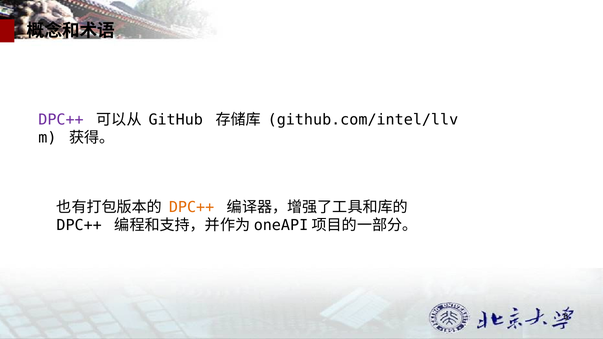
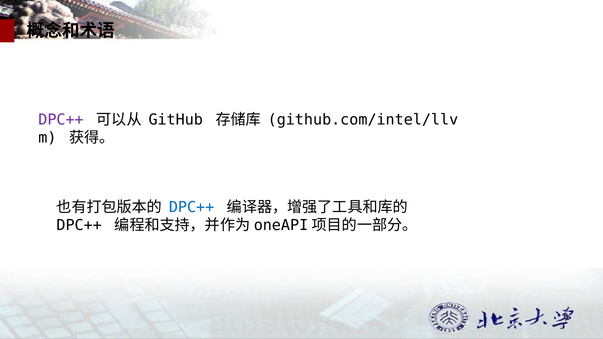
DPC++ at (192, 207) colour: orange -> blue
